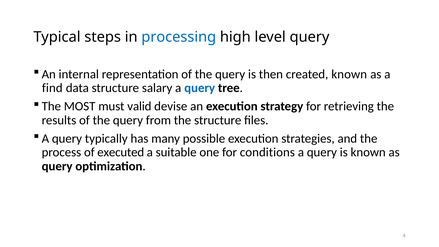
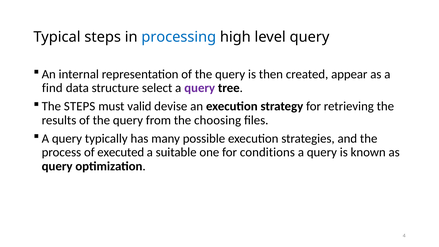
created known: known -> appear
salary: salary -> select
query at (200, 88) colour: blue -> purple
The MOST: MOST -> STEPS
the structure: structure -> choosing
